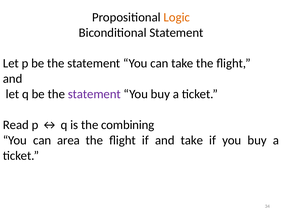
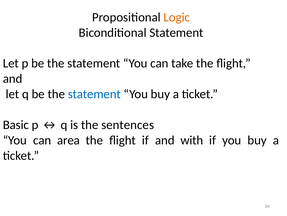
statement at (94, 94) colour: purple -> blue
Read: Read -> Basic
combining: combining -> sentences
and take: take -> with
